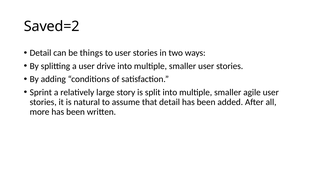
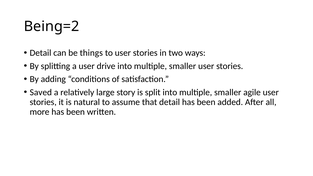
Saved=2: Saved=2 -> Being=2
Sprint: Sprint -> Saved
